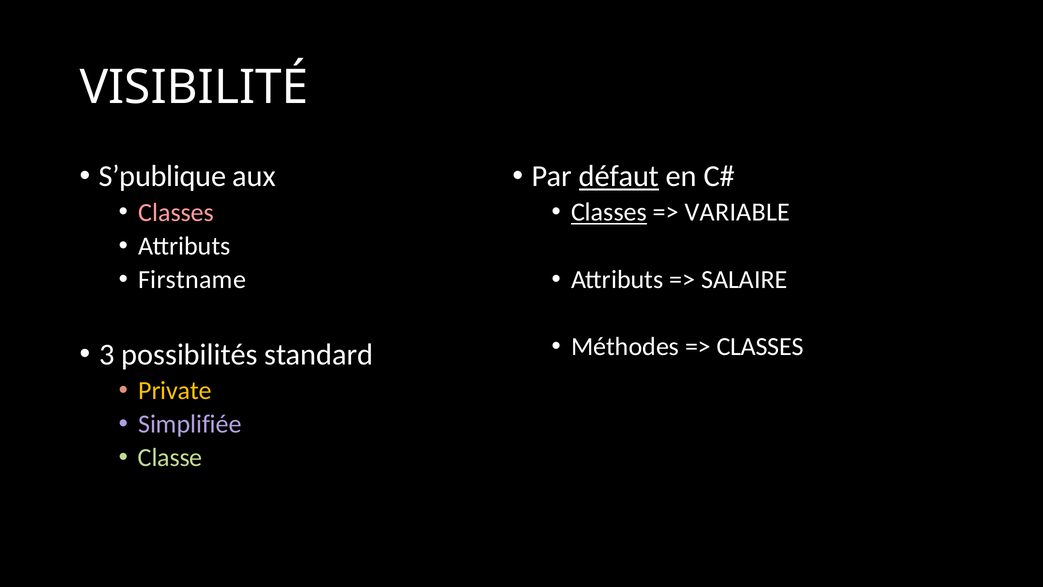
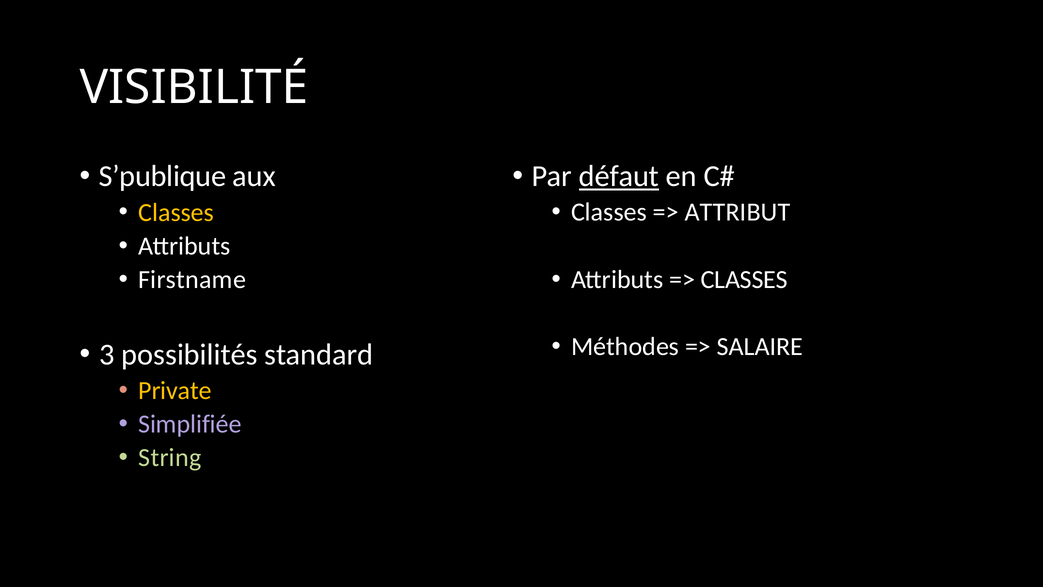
Classes at (176, 212) colour: pink -> yellow
Classes at (609, 212) underline: present -> none
VARIABLE: VARIABLE -> ATTRIBUT
SALAIRE at (744, 279): SALAIRE -> CLASSES
CLASSES at (760, 347): CLASSES -> SALAIRE
Classe: Classe -> String
